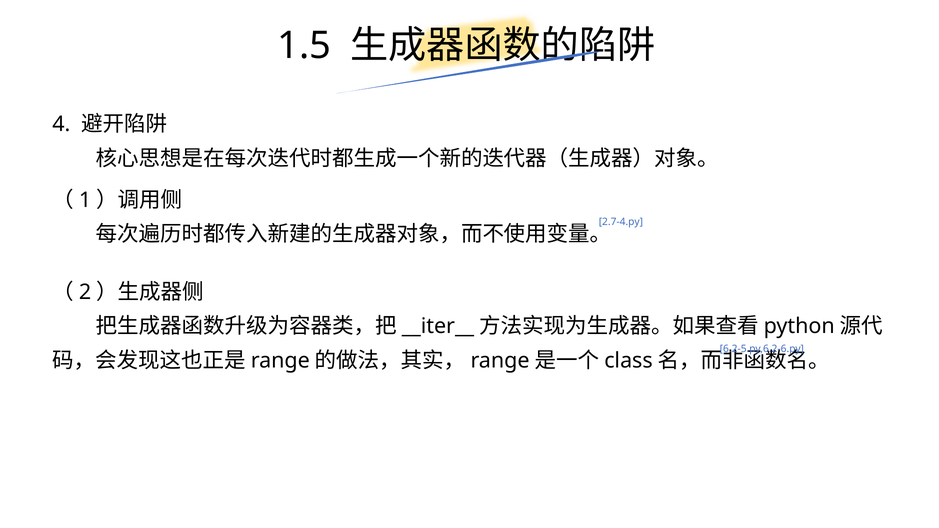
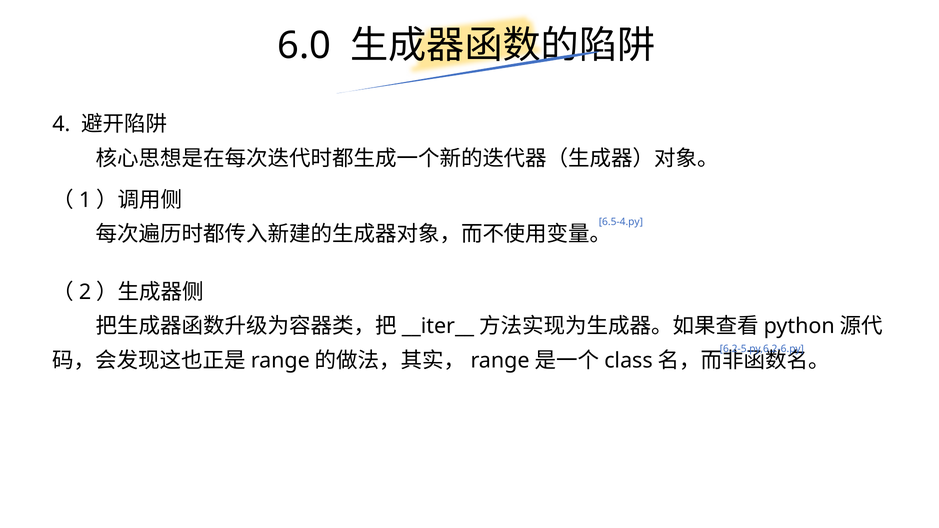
1.5: 1.5 -> 6.0
2.7-4.py: 2.7-4.py -> 6.5-4.py
